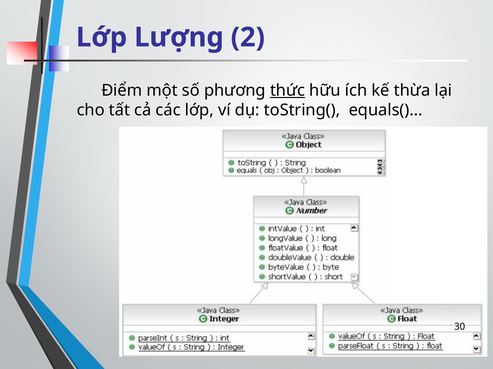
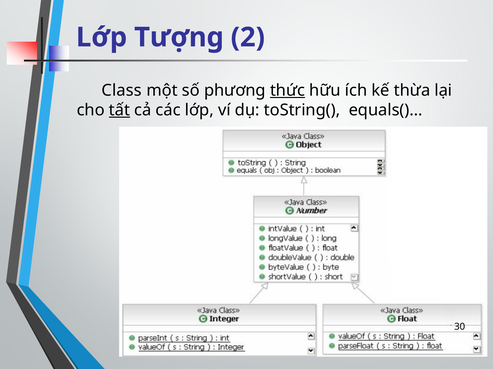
Lượng: Lượng -> Tượng
Điểm: Điểm -> Class
tất underline: none -> present
